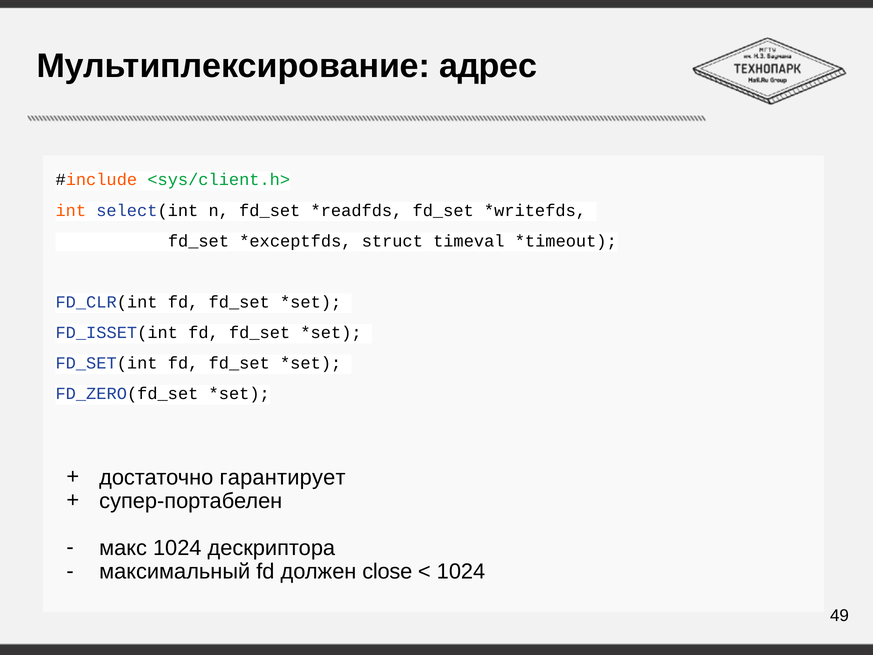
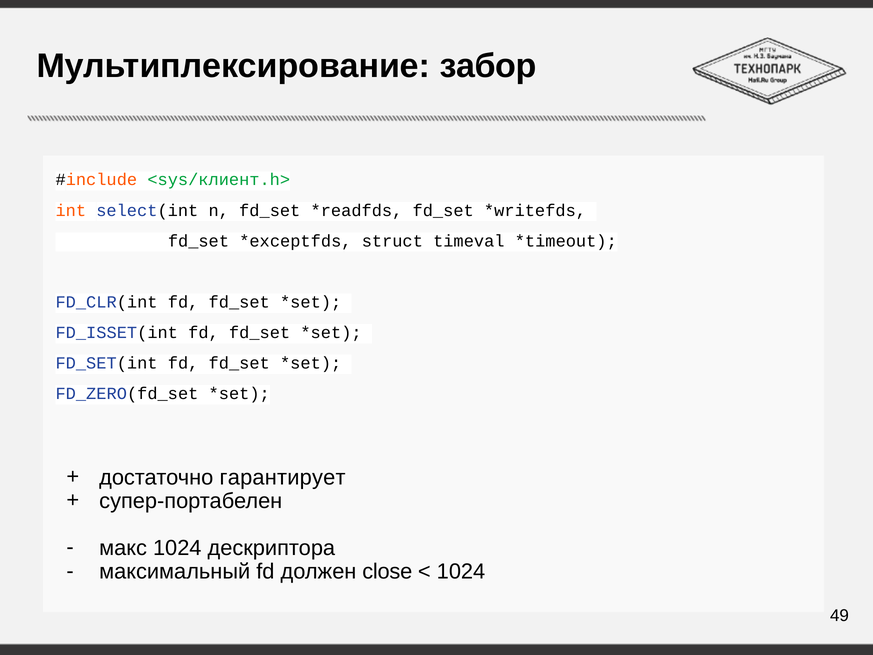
адрес: адрес -> забор
<sys/client.h>: <sys/client.h> -> <sys/клиент.h>
